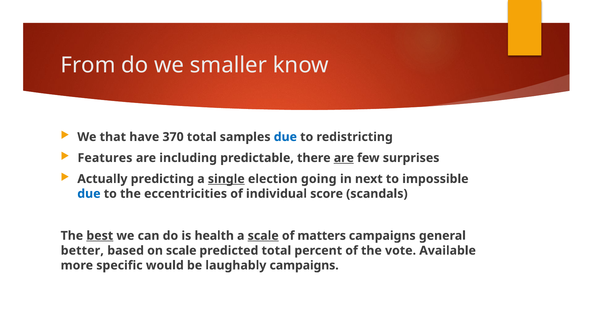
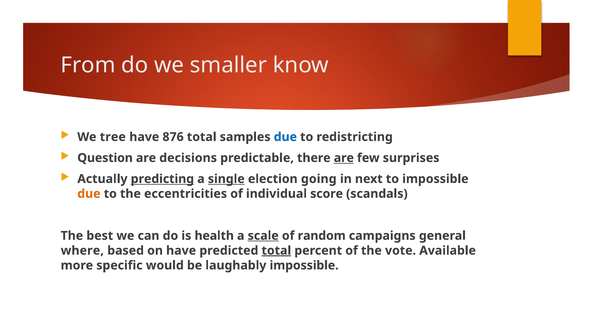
that: that -> tree
370: 370 -> 876
Features: Features -> Question
including: including -> decisions
predicting underline: none -> present
due at (89, 194) colour: blue -> orange
best underline: present -> none
matters: matters -> random
better: better -> where
on scale: scale -> have
total at (276, 251) underline: none -> present
laughably campaigns: campaigns -> impossible
